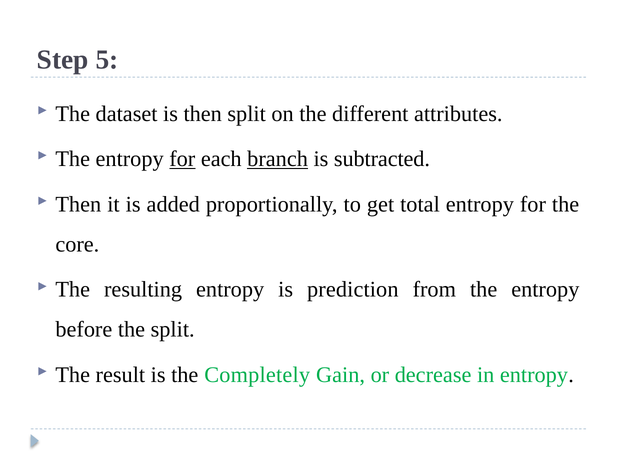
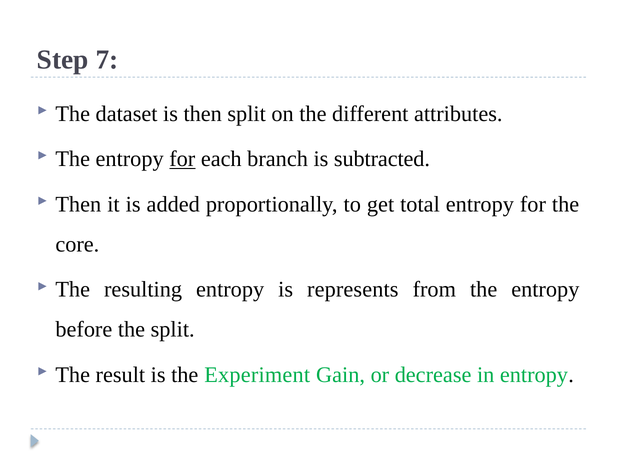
5: 5 -> 7
branch underline: present -> none
prediction: prediction -> represents
Completely: Completely -> Experiment
